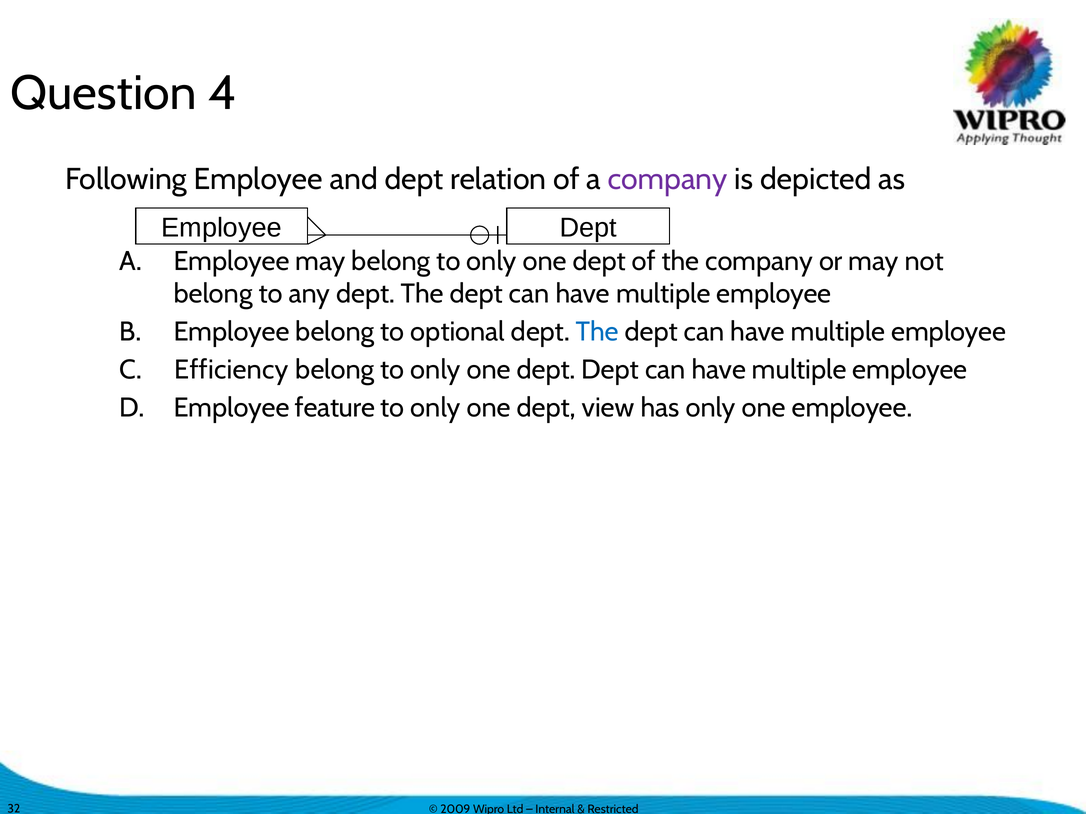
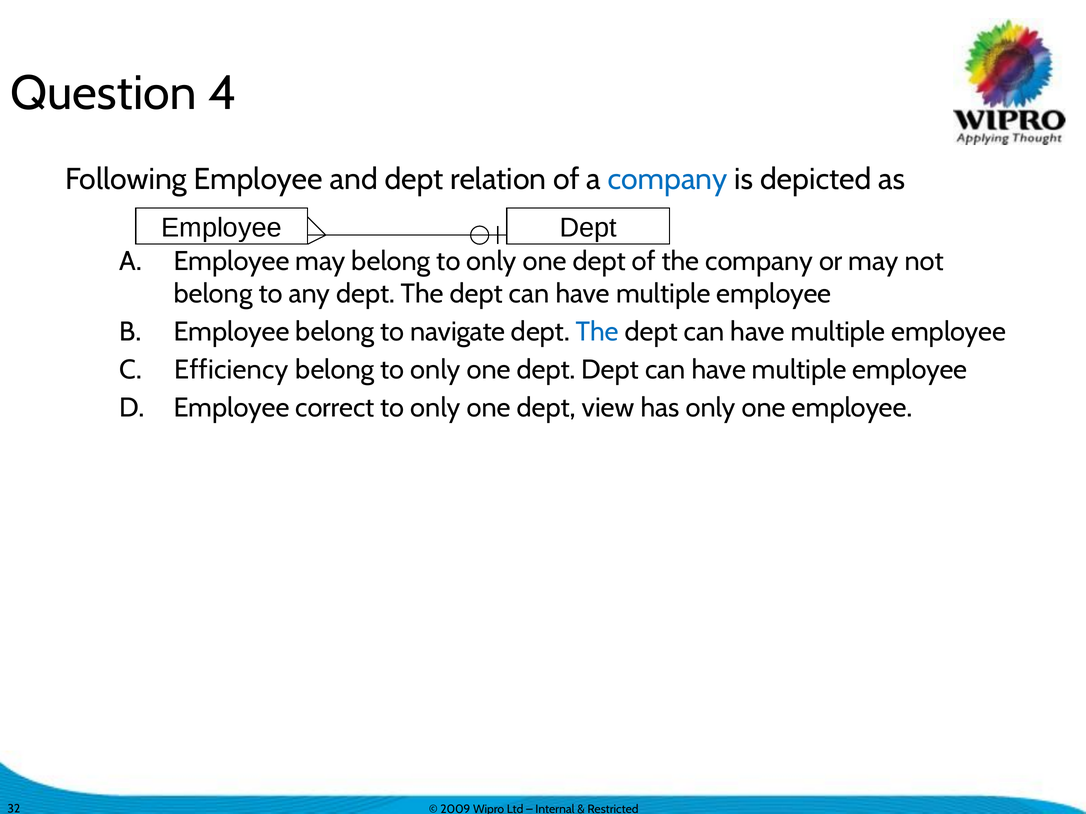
company at (668, 179) colour: purple -> blue
optional: optional -> navigate
feature: feature -> correct
